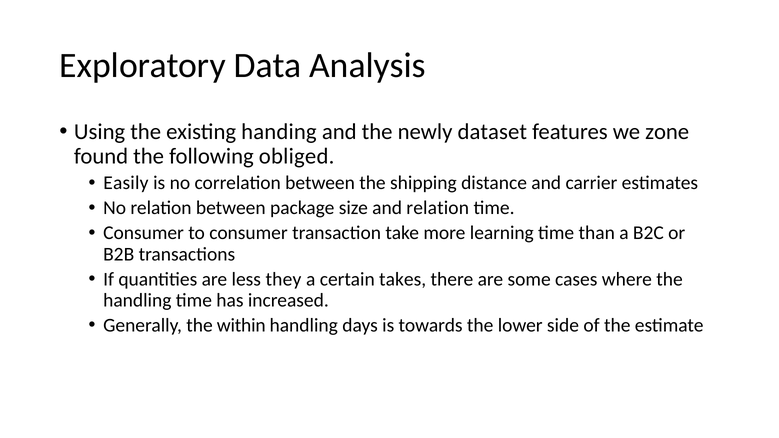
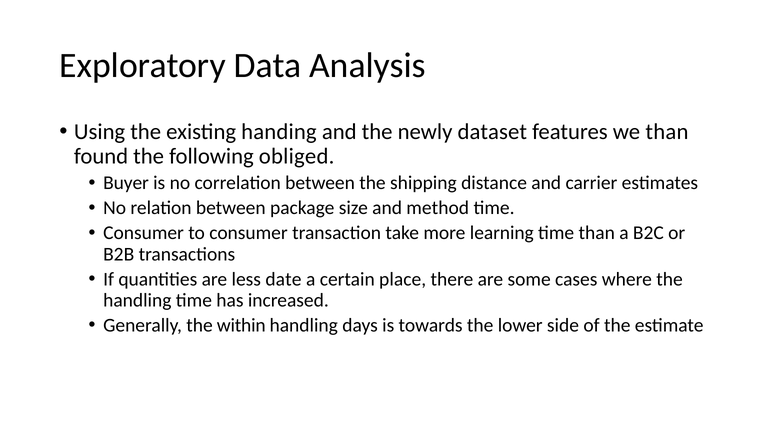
we zone: zone -> than
Easily: Easily -> Buyer
and relation: relation -> method
they: they -> date
takes: takes -> place
